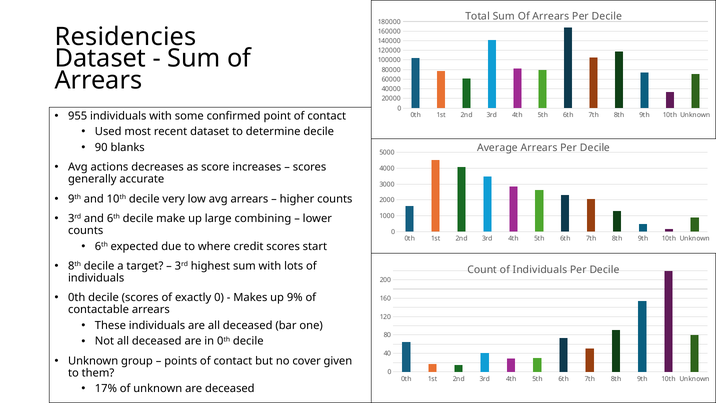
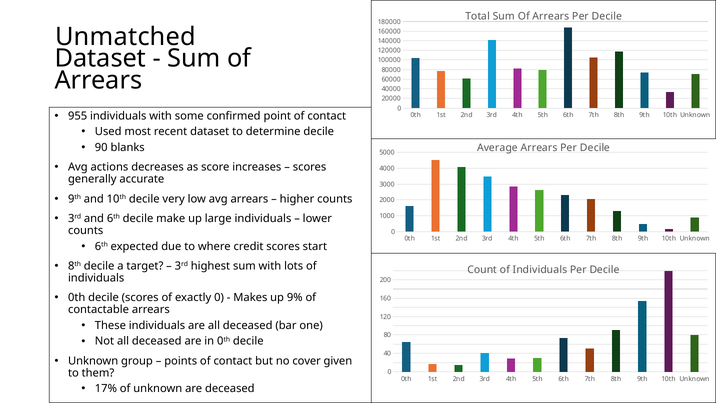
Residencies: Residencies -> Unmatched
large combining: combining -> individuals
